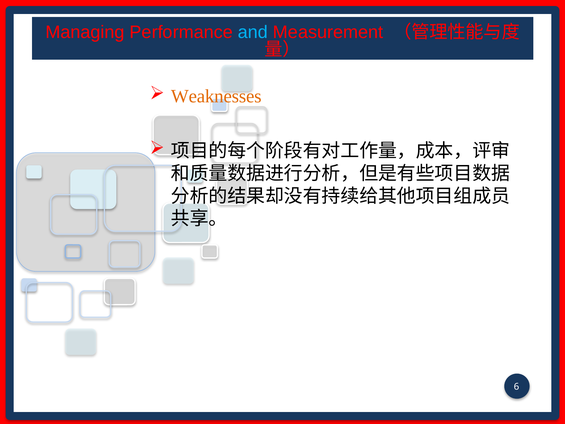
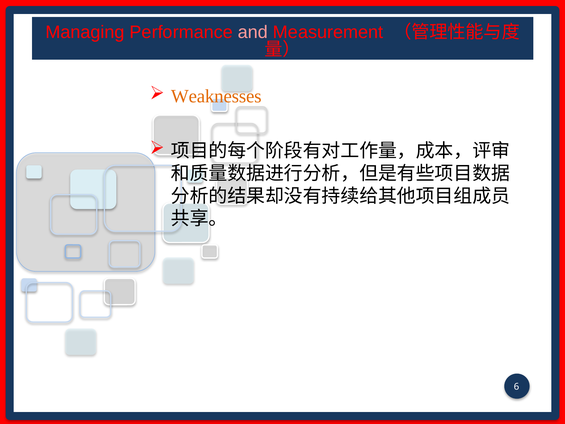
and colour: light blue -> pink
